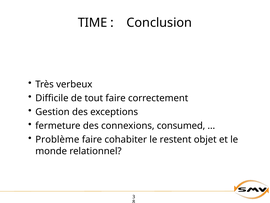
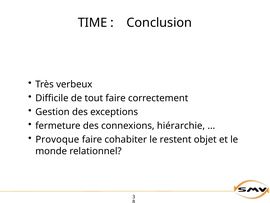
consumed: consumed -> hiérarchie
Problème: Problème -> Provoque
